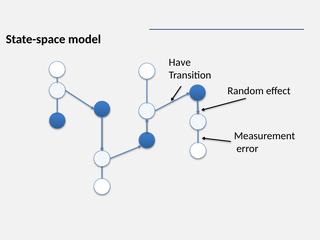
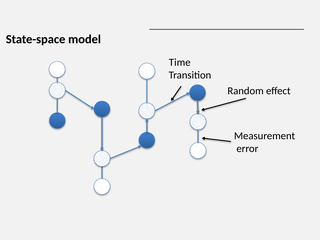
Have: Have -> Time
